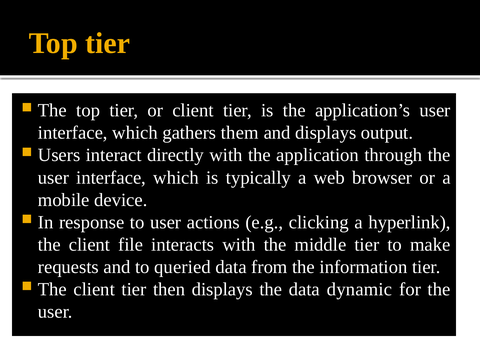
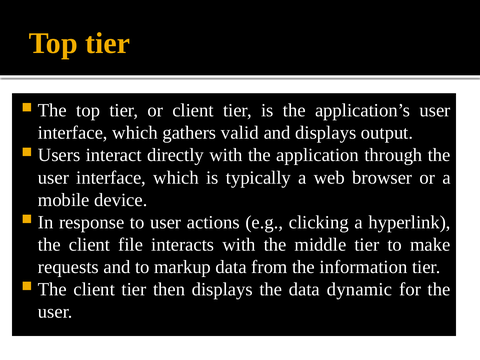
them: them -> valid
queried: queried -> markup
